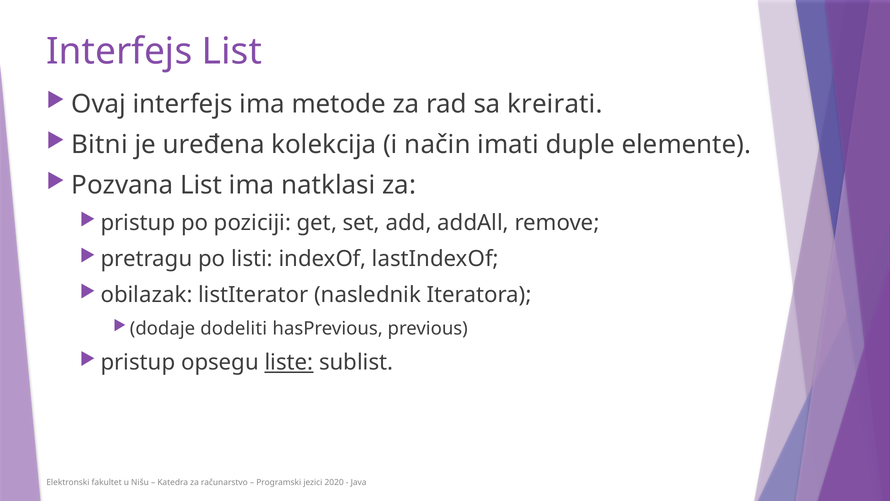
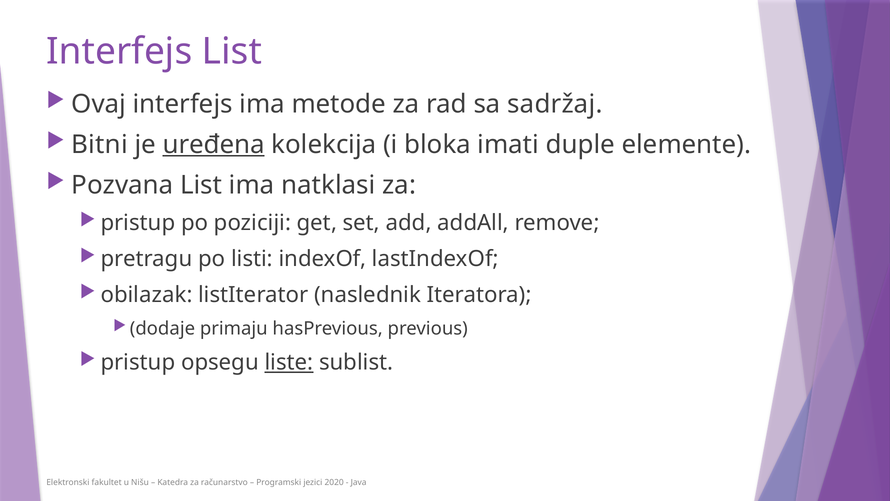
kreirati: kreirati -> sadržaj
uređena underline: none -> present
način: način -> bloka
dodeliti: dodeliti -> primaju
